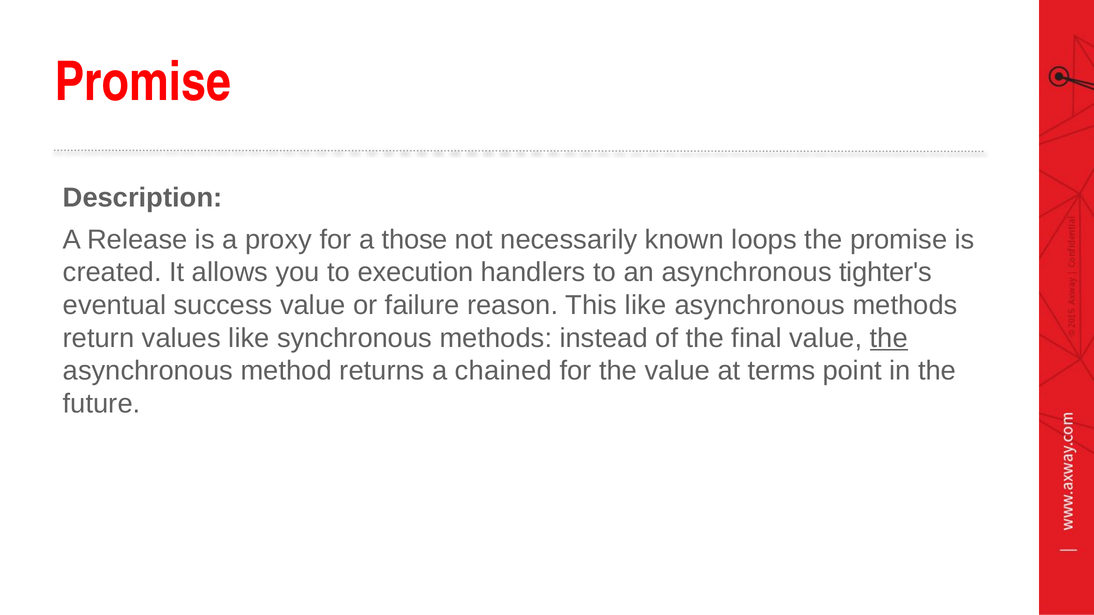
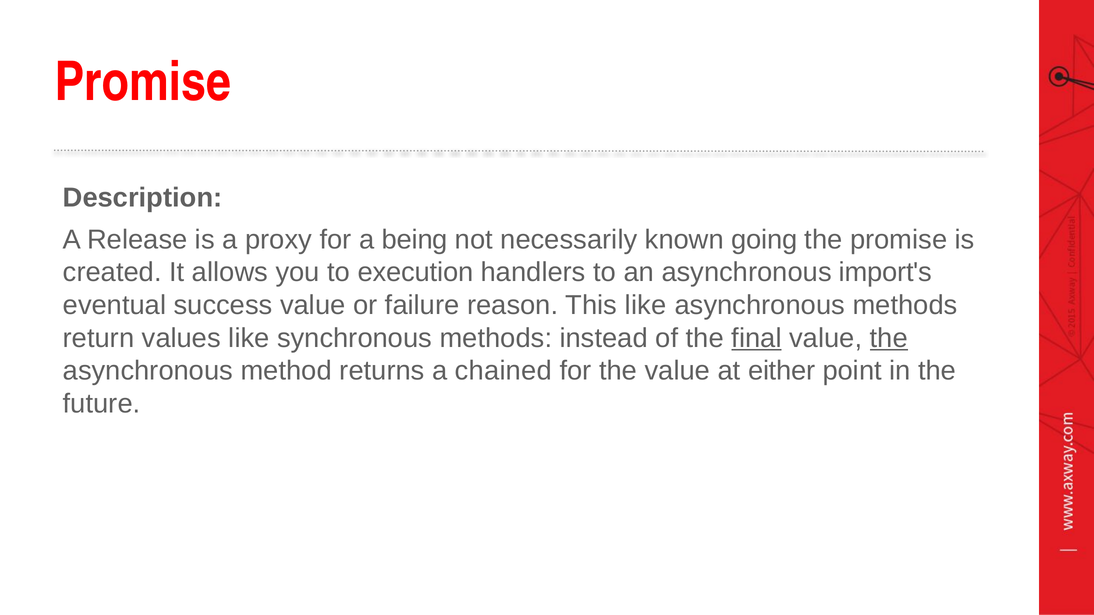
those: those -> being
loops: loops -> going
tighter's: tighter's -> import's
final underline: none -> present
terms: terms -> either
